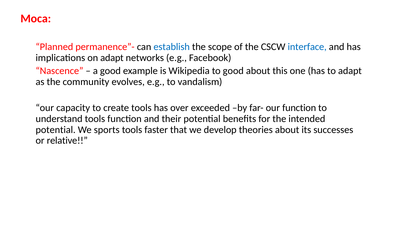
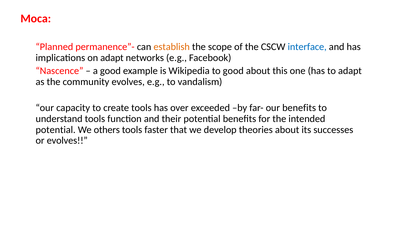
establish colour: blue -> orange
our function: function -> benefits
sports: sports -> others
or relative: relative -> evolves
